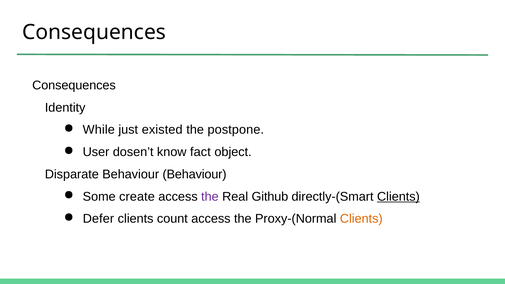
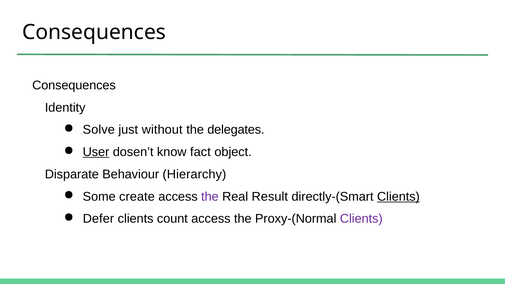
While: While -> Solve
existed: existed -> without
postpone: postpone -> delegates
User underline: none -> present
Behaviour Behaviour: Behaviour -> Hierarchy
Github: Github -> Result
Clients at (361, 219) colour: orange -> purple
